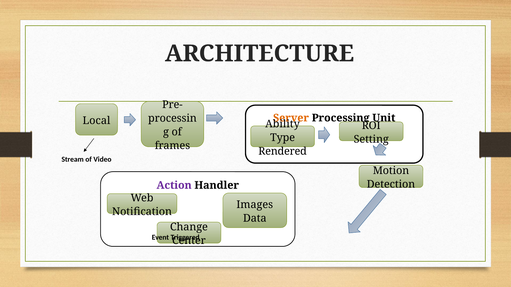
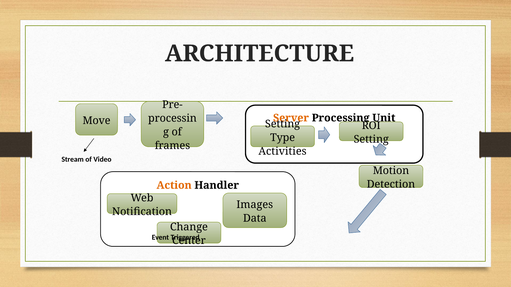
Local: Local -> Move
Ability at (282, 124): Ability -> Setting
Rendered: Rendered -> Activities
Action colour: purple -> orange
